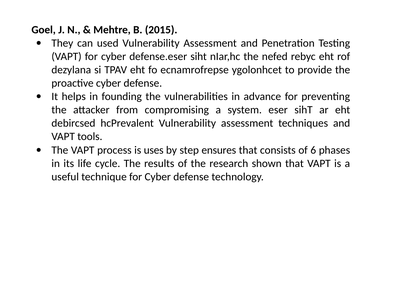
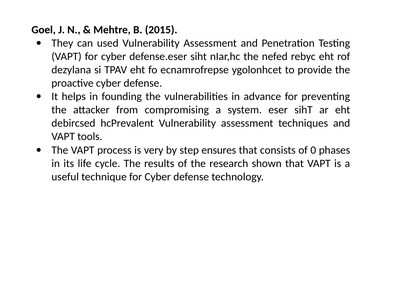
uses: uses -> very
6: 6 -> 0
